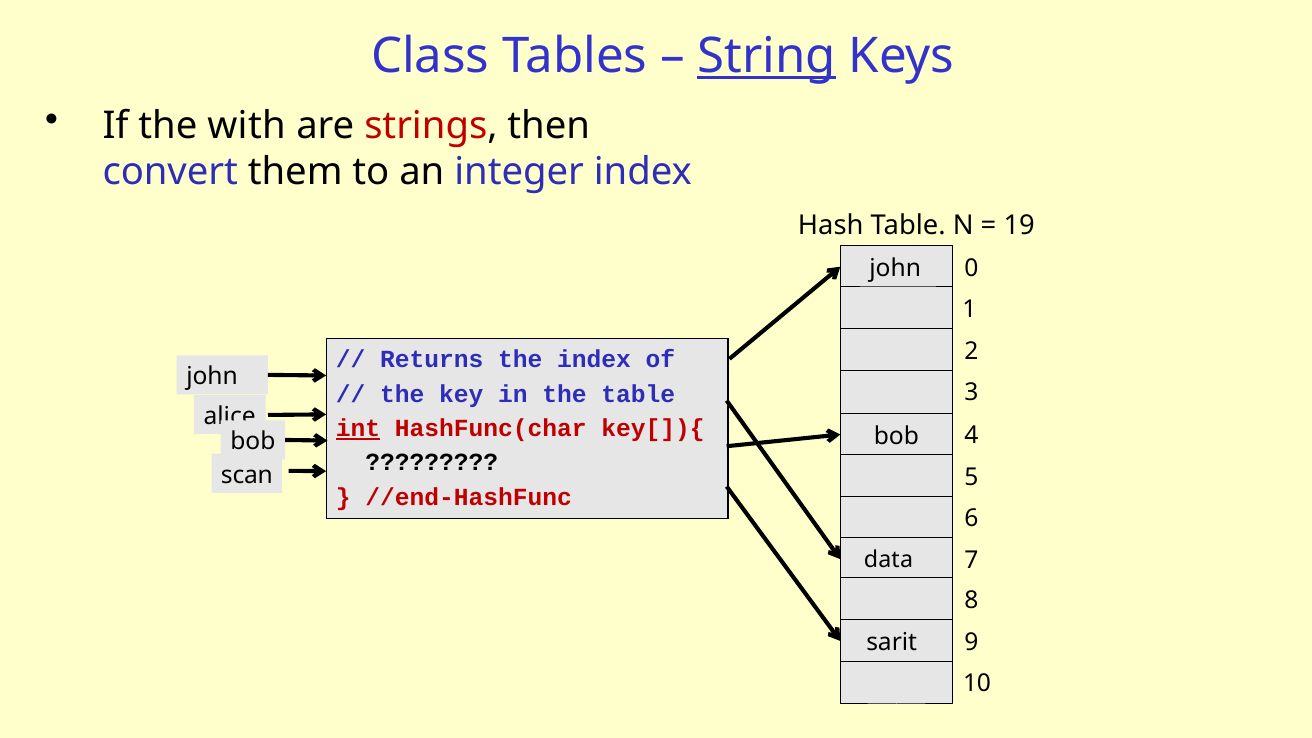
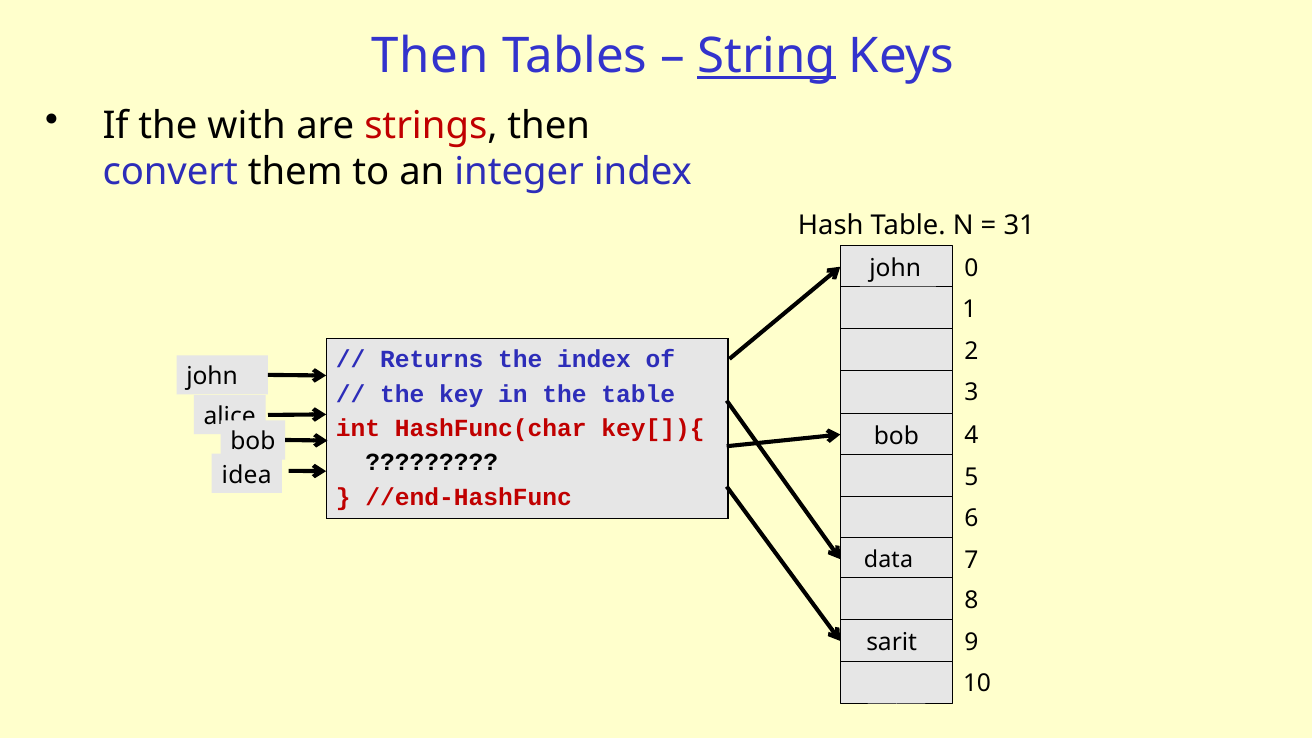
Class at (430, 56): Class -> Then
19: 19 -> 31
int underline: present -> none
scan: scan -> idea
